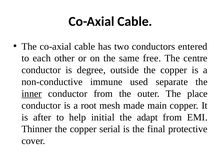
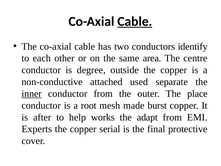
Cable at (135, 21) underline: none -> present
entered: entered -> identify
free: free -> area
immune: immune -> attached
main: main -> burst
initial: initial -> works
Thinner: Thinner -> Experts
